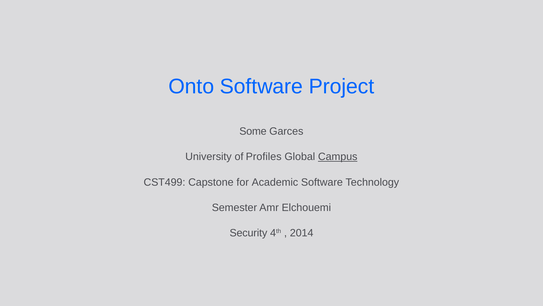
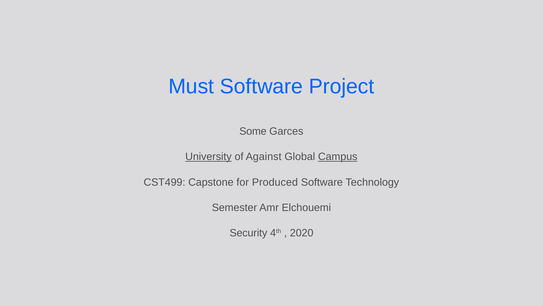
Onto: Onto -> Must
University underline: none -> present
Profiles: Profiles -> Against
Academic: Academic -> Produced
2014: 2014 -> 2020
